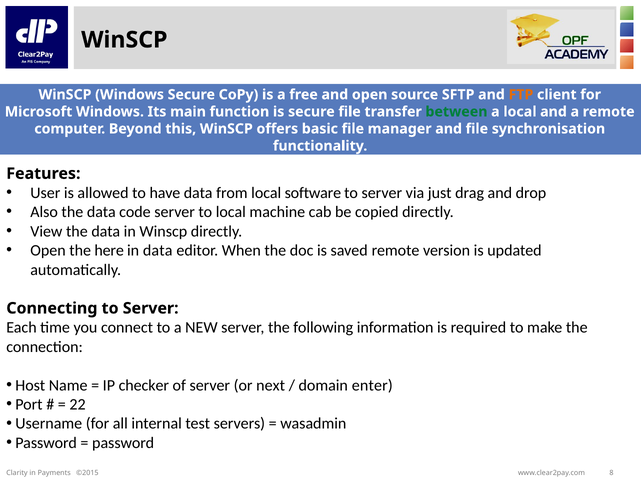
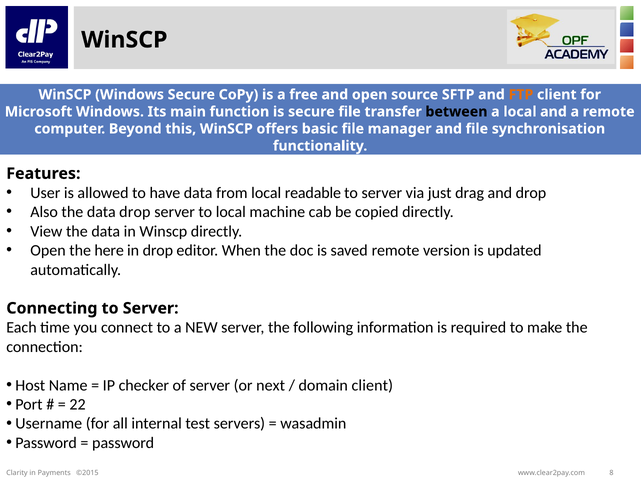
between colour: green -> black
software: software -> readable
data code: code -> drop
in data: data -> drop
domain enter: enter -> client
